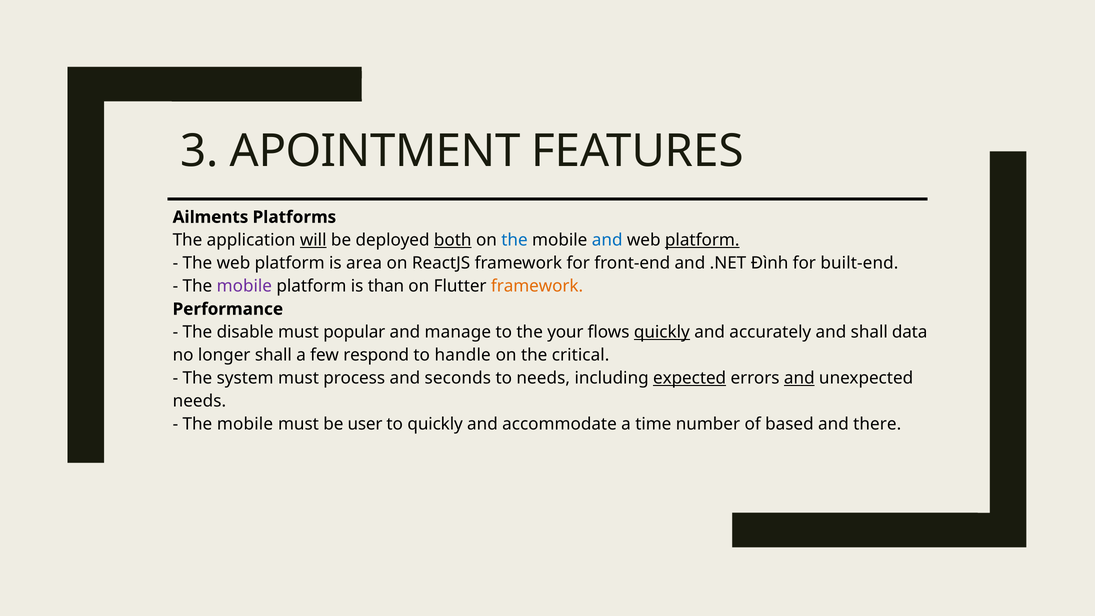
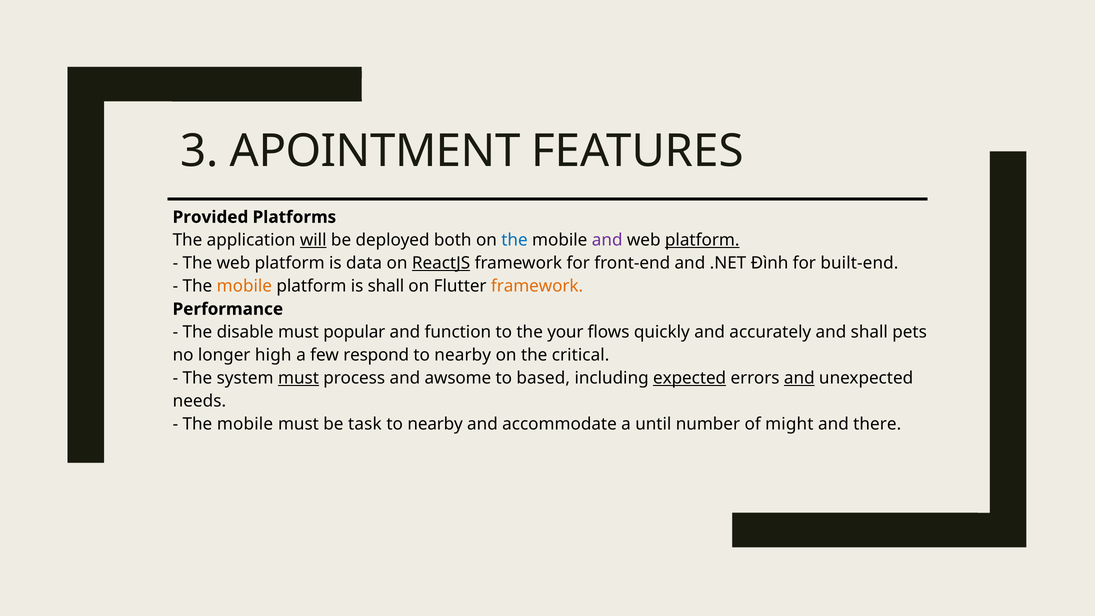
Ailments: Ailments -> Provided
both underline: present -> none
and at (607, 240) colour: blue -> purple
area: area -> data
ReactJS underline: none -> present
mobile at (244, 286) colour: purple -> orange
is than: than -> shall
manage: manage -> function
quickly at (662, 332) underline: present -> none
data: data -> pets
longer shall: shall -> high
handle at (463, 355): handle -> nearby
must at (298, 378) underline: none -> present
seconds: seconds -> awsome
to needs: needs -> based
user: user -> task
quickly at (435, 424): quickly -> nearby
time: time -> until
based: based -> might
